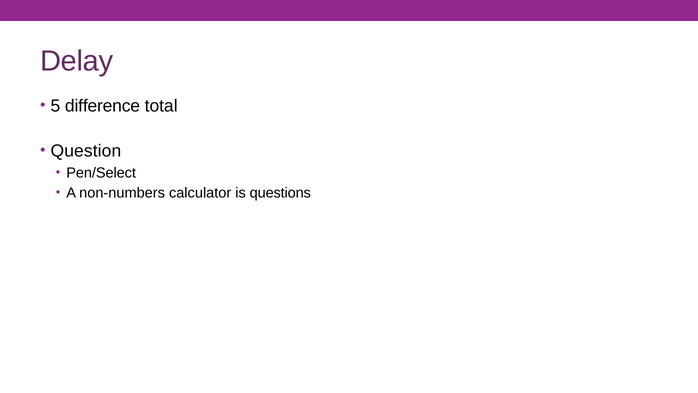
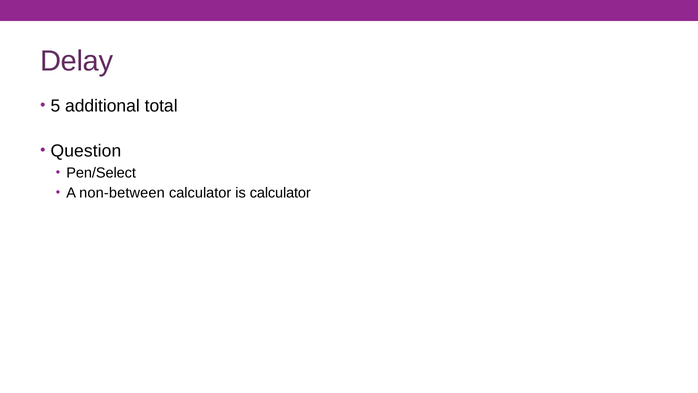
difference: difference -> additional
non-numbers: non-numbers -> non-between
is questions: questions -> calculator
